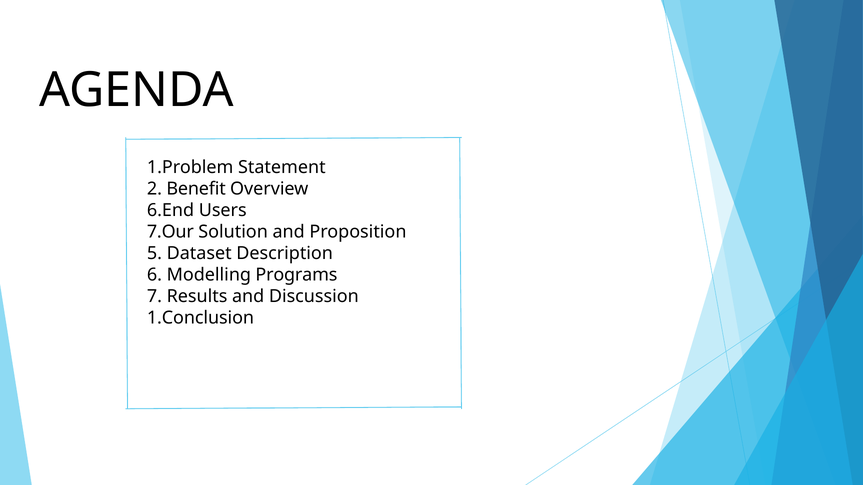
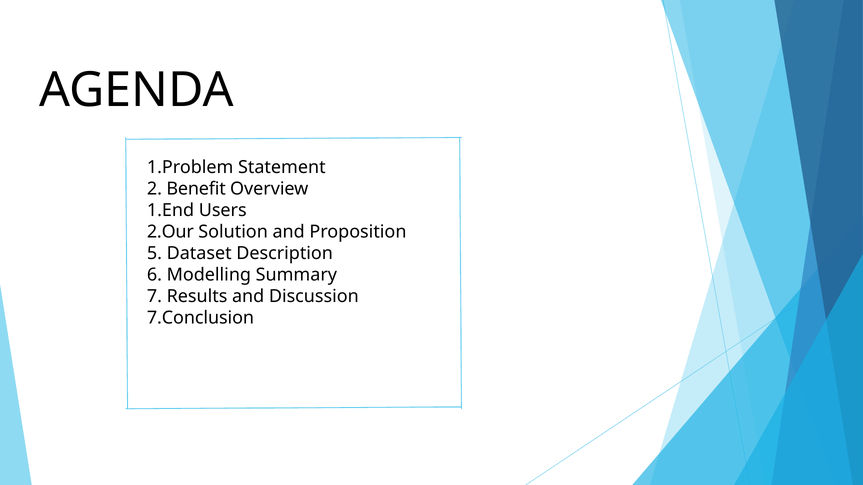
6.End: 6.End -> 1.End
7.Our: 7.Our -> 2.Our
Programs: Programs -> Summary
1.Conclusion: 1.Conclusion -> 7.Conclusion
